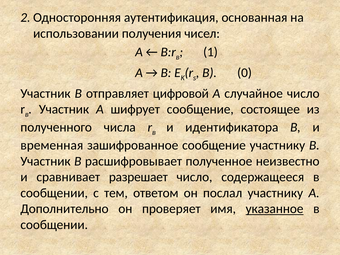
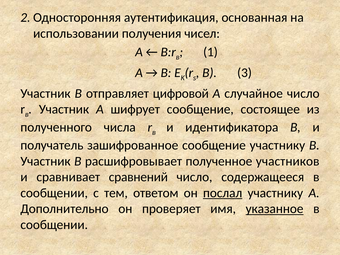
0: 0 -> 3
временная: временная -> получатель
неизвестно: неизвестно -> участников
разрешает: разрешает -> сравнений
послал underline: none -> present
